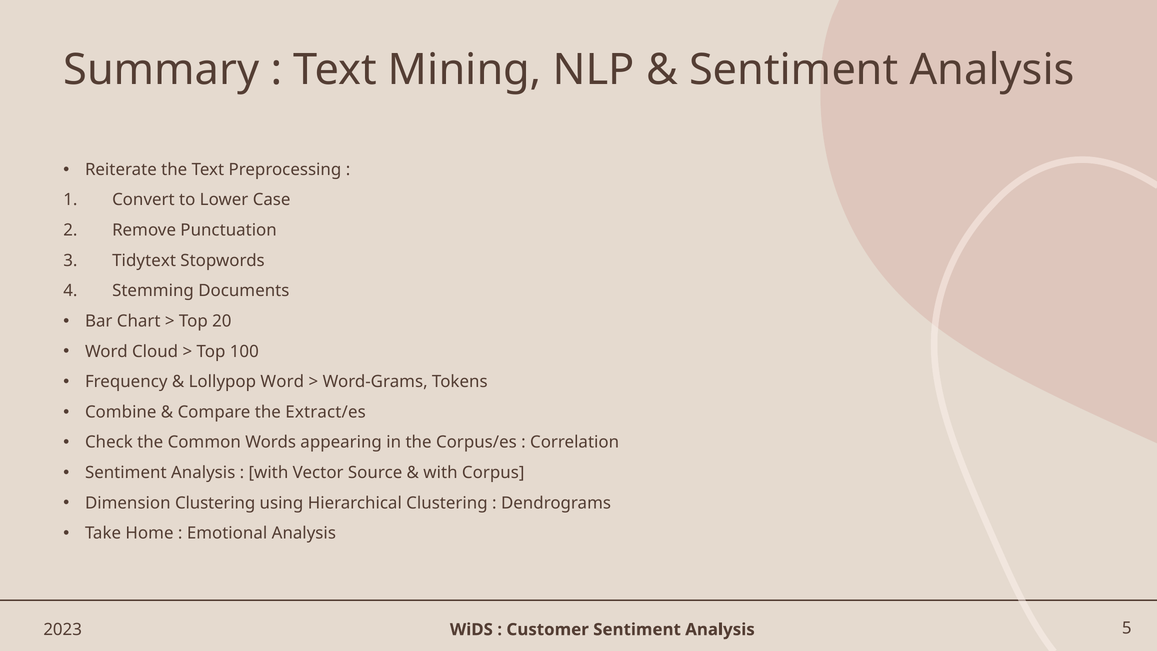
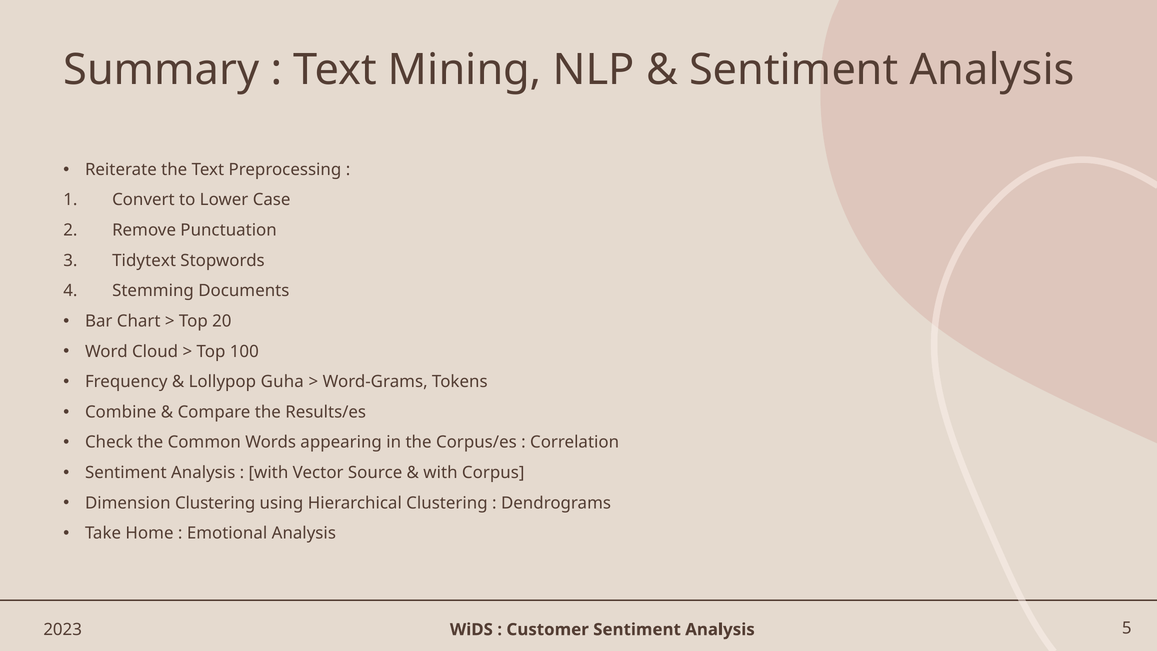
Lollypop Word: Word -> Guha
Extract/es: Extract/es -> Results/es
